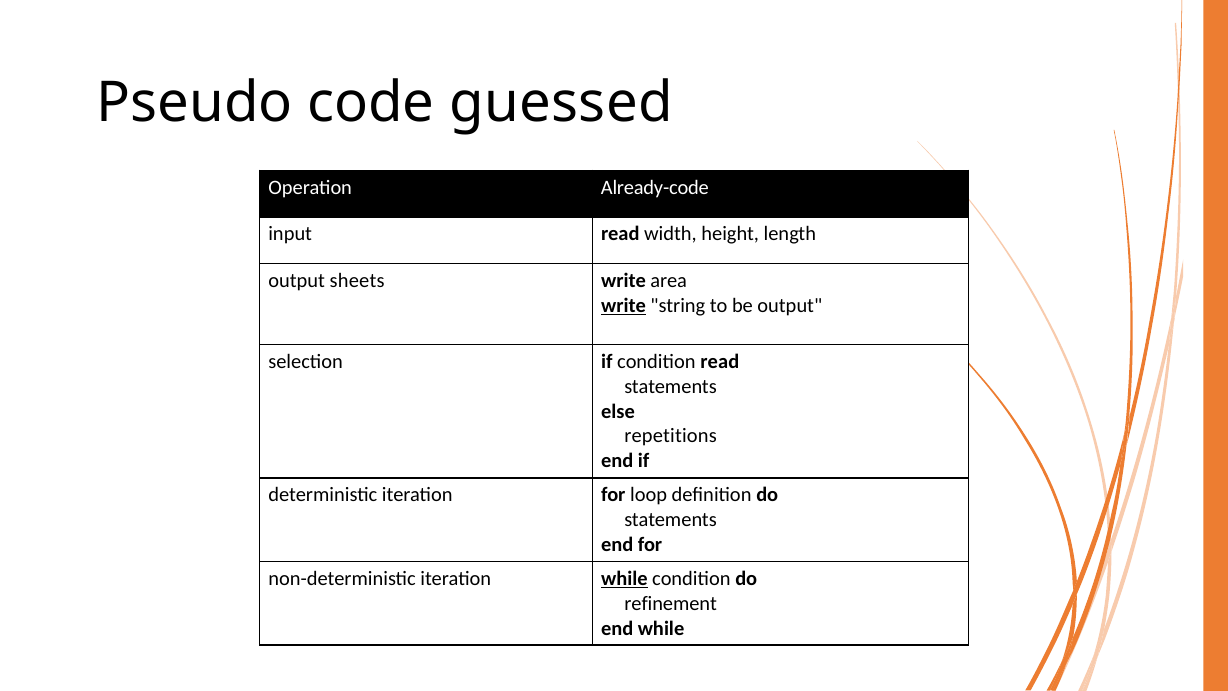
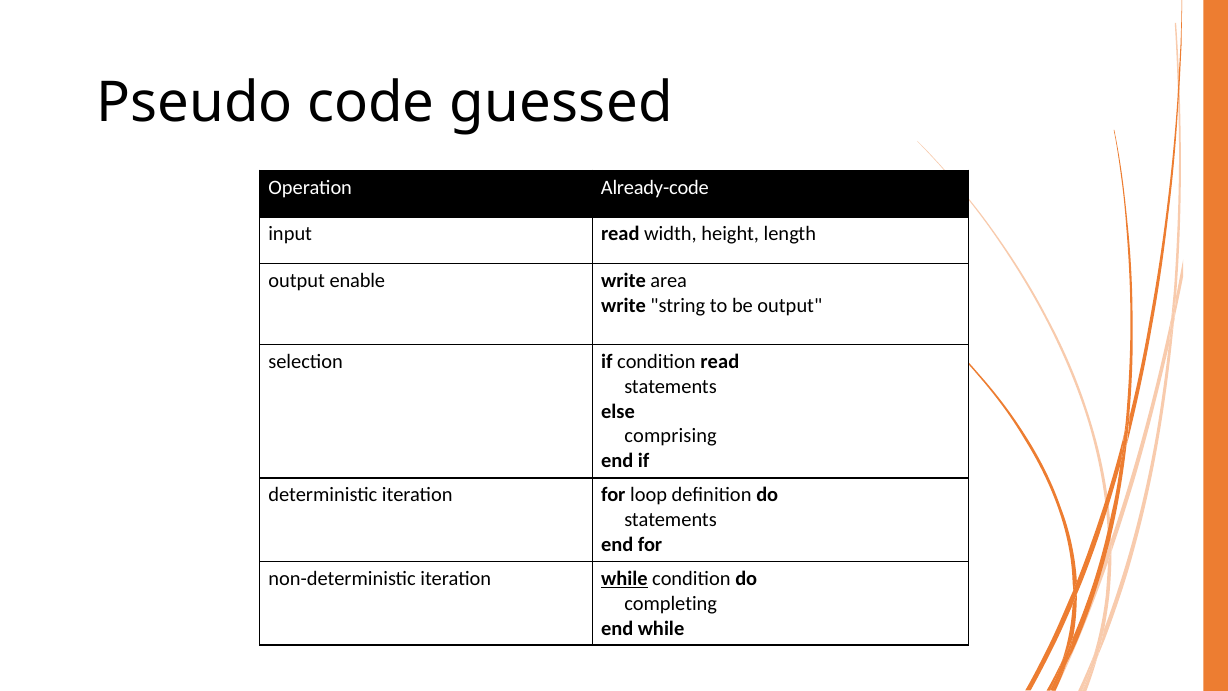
sheets: sheets -> enable
write at (624, 305) underline: present -> none
repetitions: repetitions -> comprising
refinement: refinement -> completing
